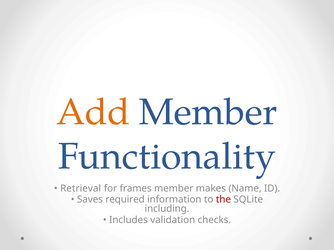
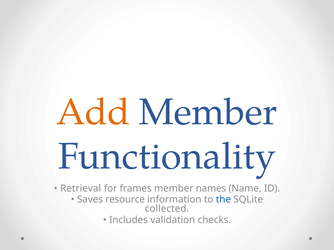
makes: makes -> names
required: required -> resource
the colour: red -> blue
including: including -> collected
